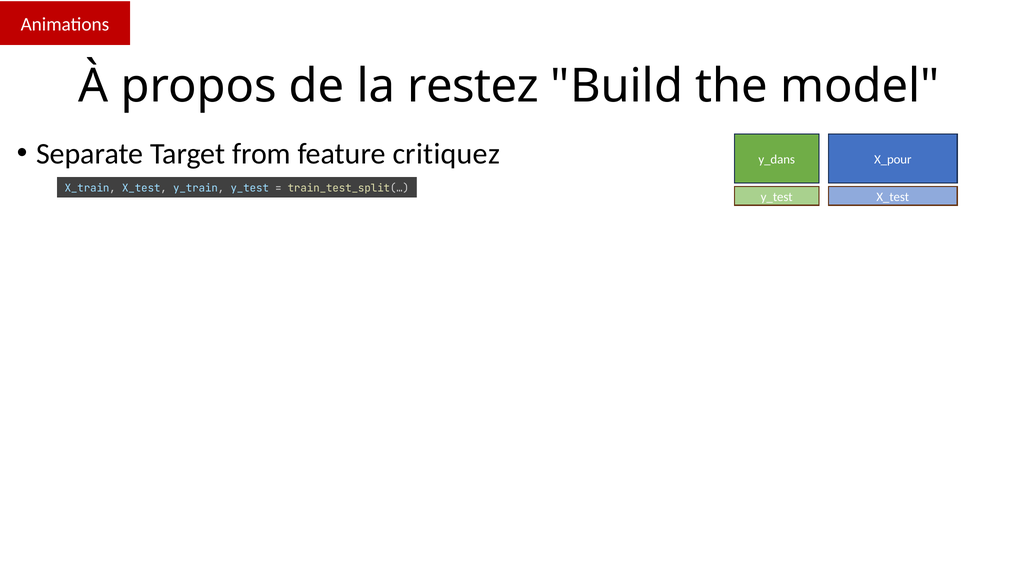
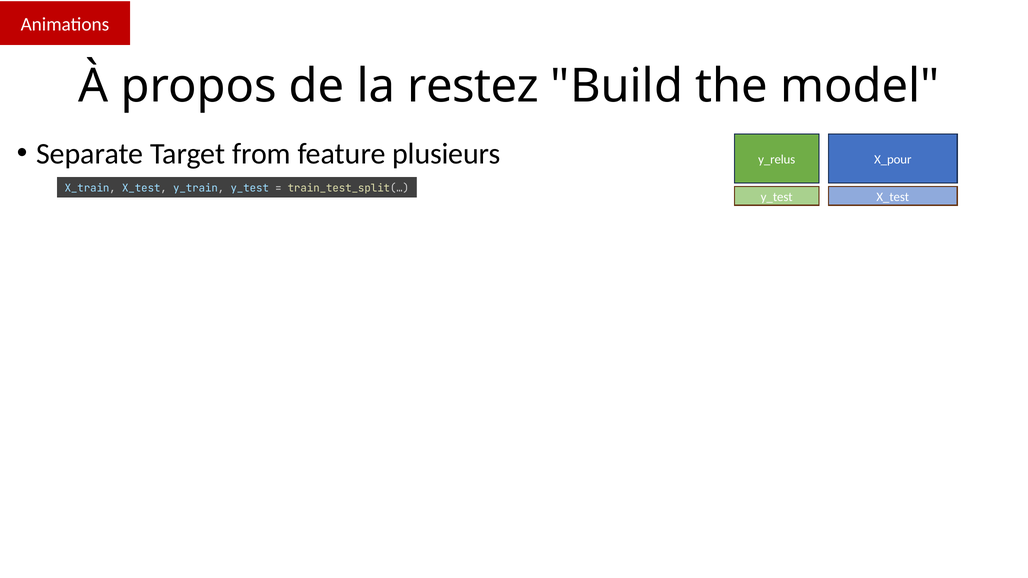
critiquez: critiquez -> plusieurs
y_dans: y_dans -> y_relus
